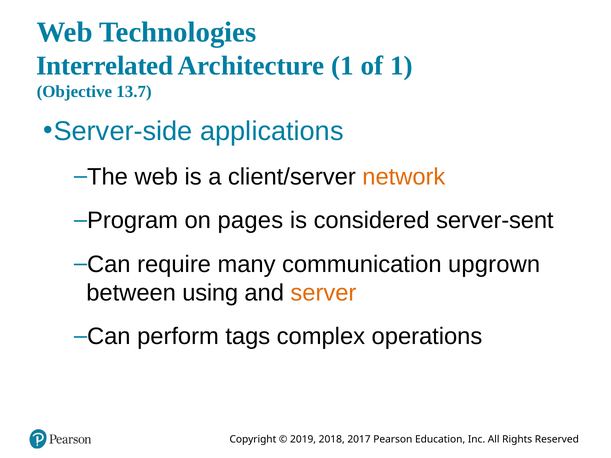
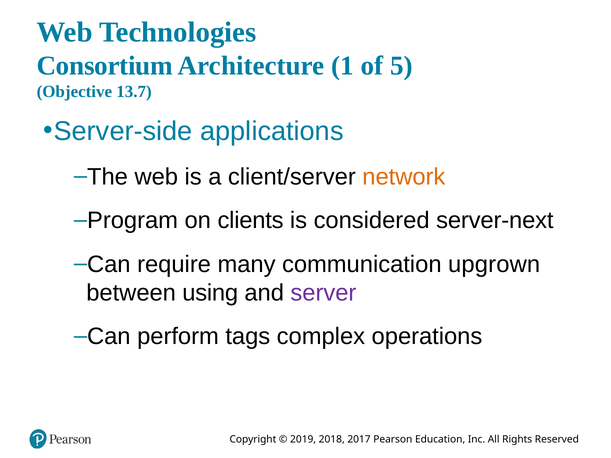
Interrelated: Interrelated -> Consortium
of 1: 1 -> 5
pages: pages -> clients
server-sent: server-sent -> server-next
server colour: orange -> purple
